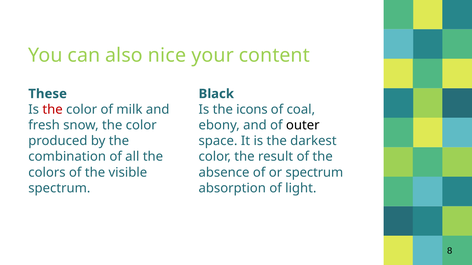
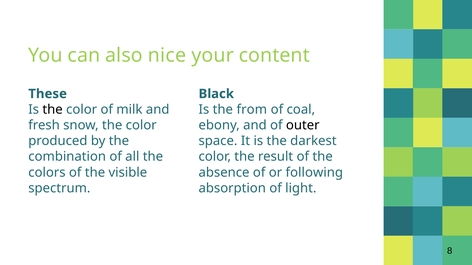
the at (53, 110) colour: red -> black
icons: icons -> from
or spectrum: spectrum -> following
